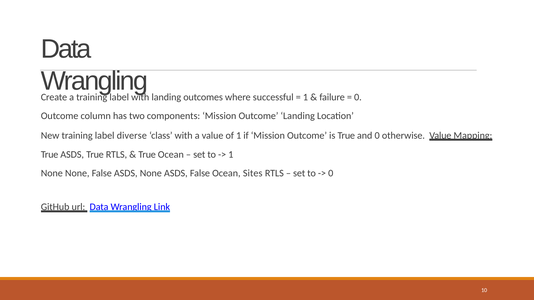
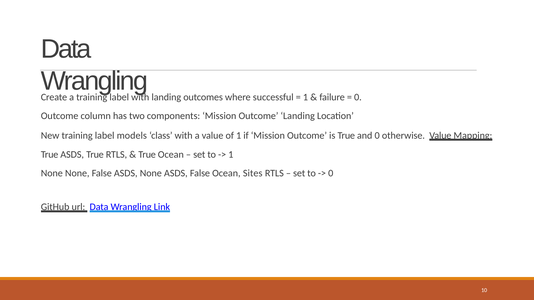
diverse: diverse -> models
